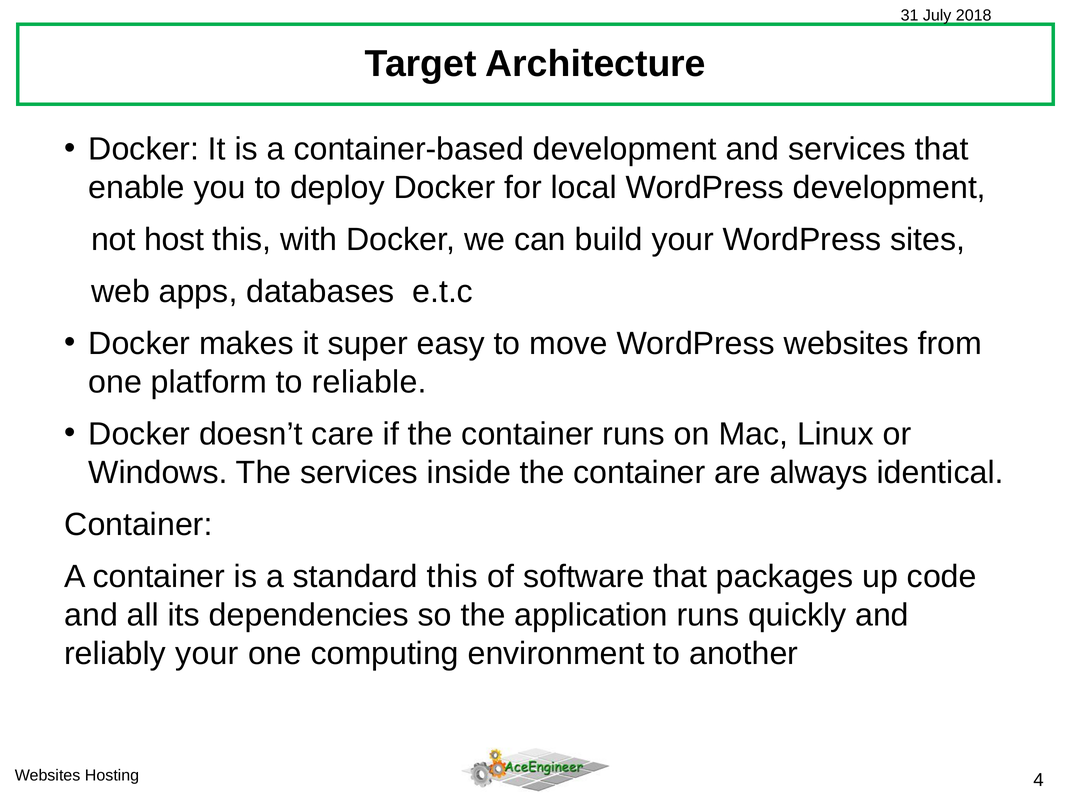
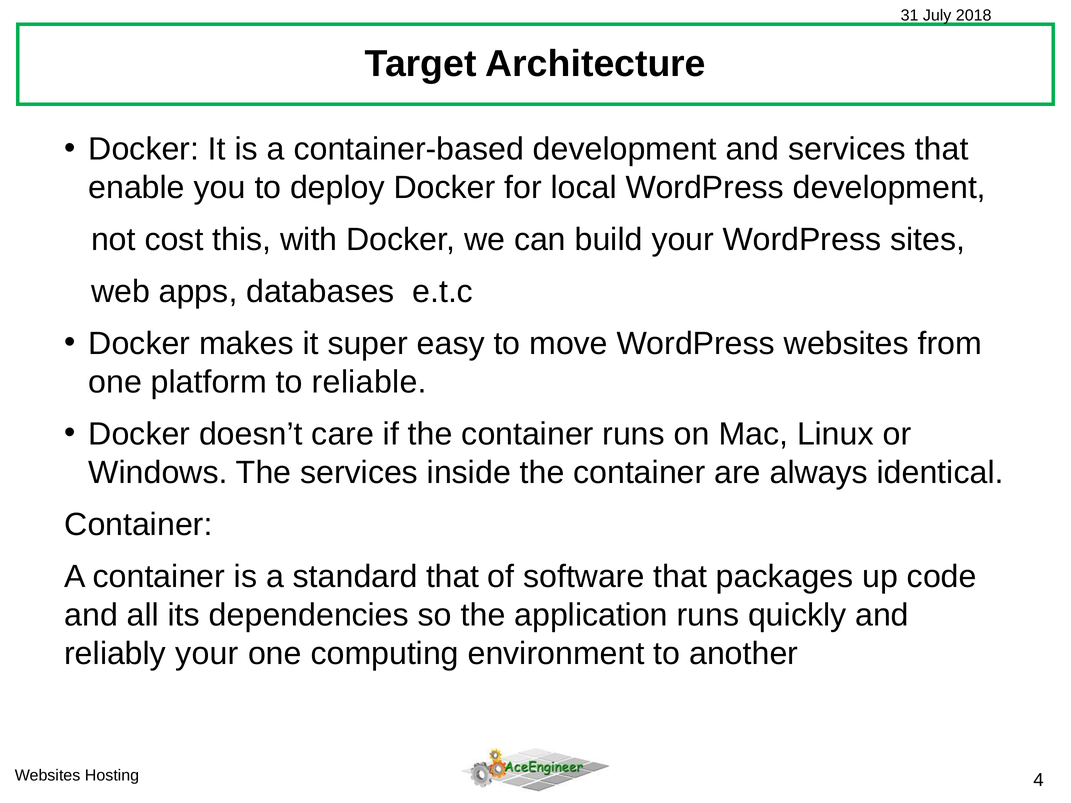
host: host -> cost
standard this: this -> that
